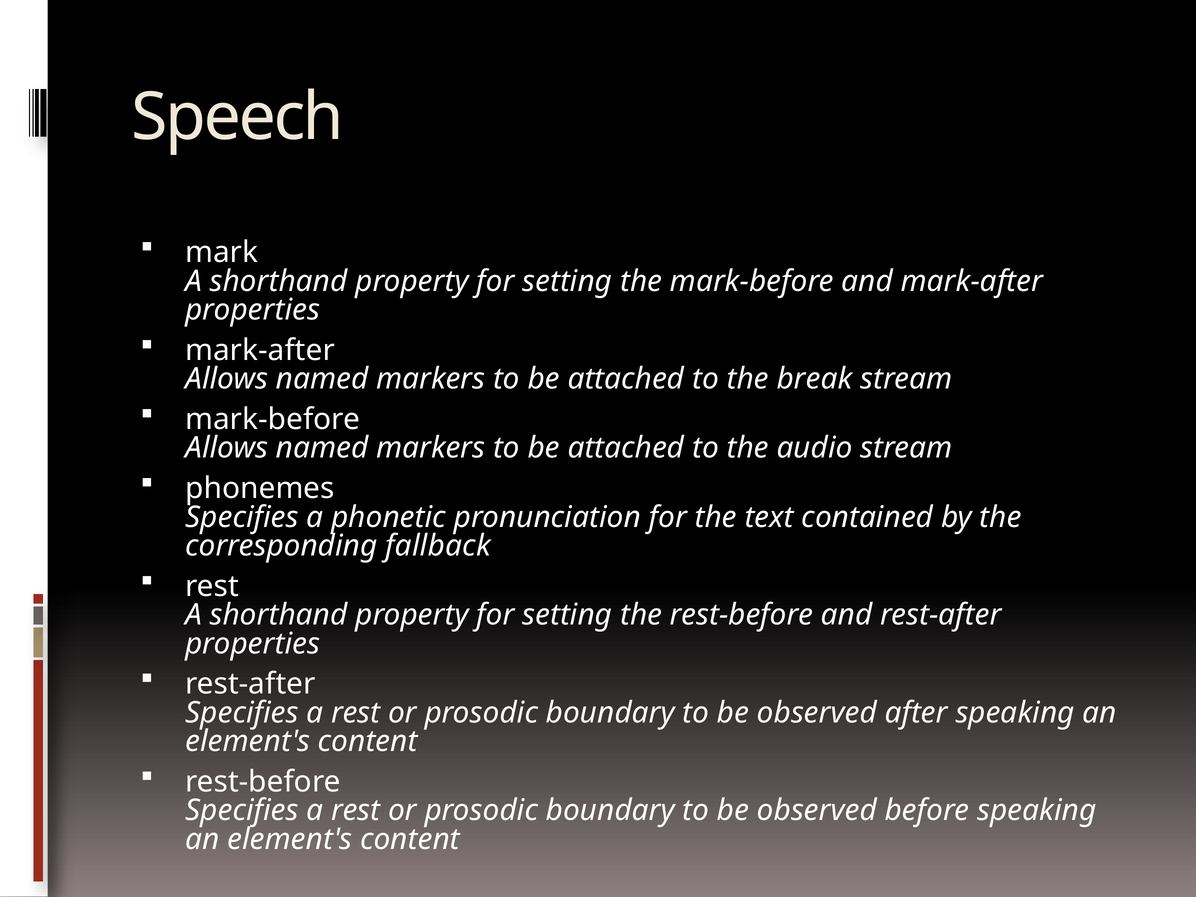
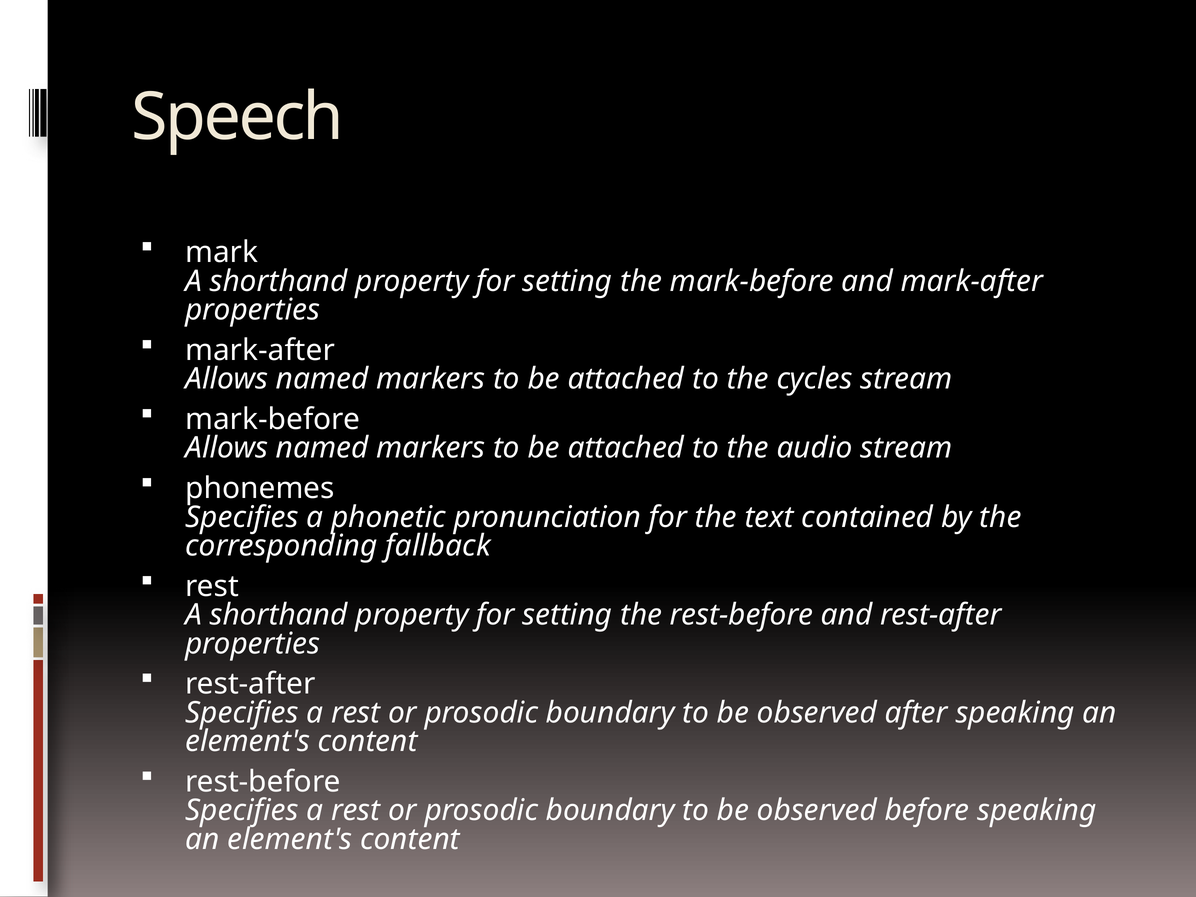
break: break -> cycles
